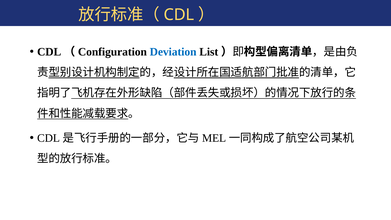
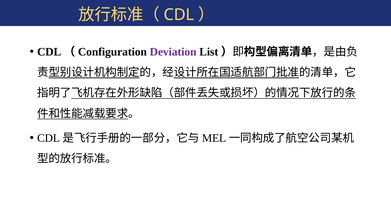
Deviation colour: blue -> purple
